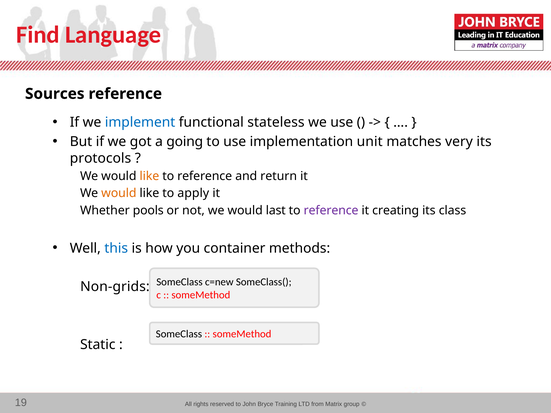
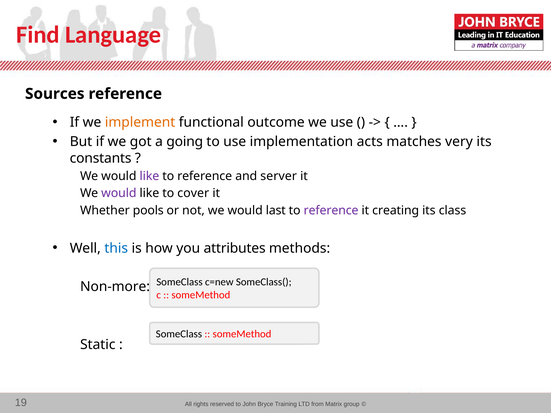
implement colour: blue -> orange
stateless: stateless -> outcome
unit: unit -> acts
protocols: protocols -> constants
like at (149, 176) colour: orange -> purple
return: return -> server
would at (119, 193) colour: orange -> purple
apply: apply -> cover
container: container -> attributes
Non-grids: Non-grids -> Non-more
